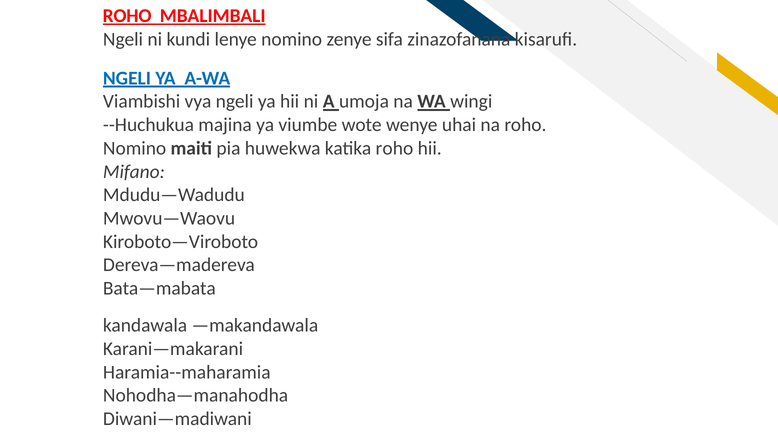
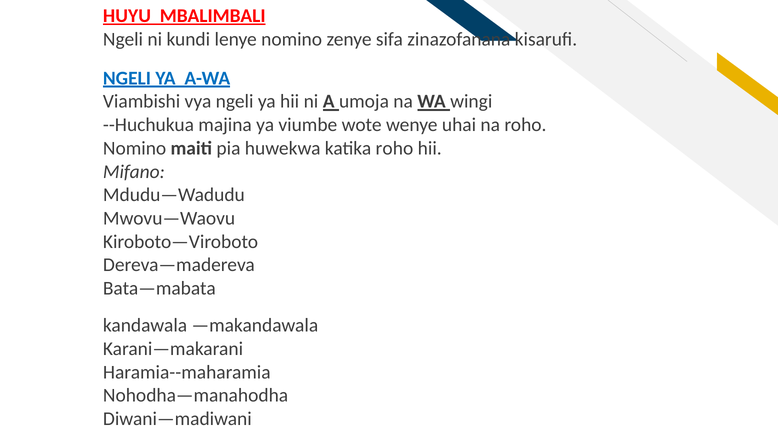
ROHO at (127, 16): ROHO -> HUYU
